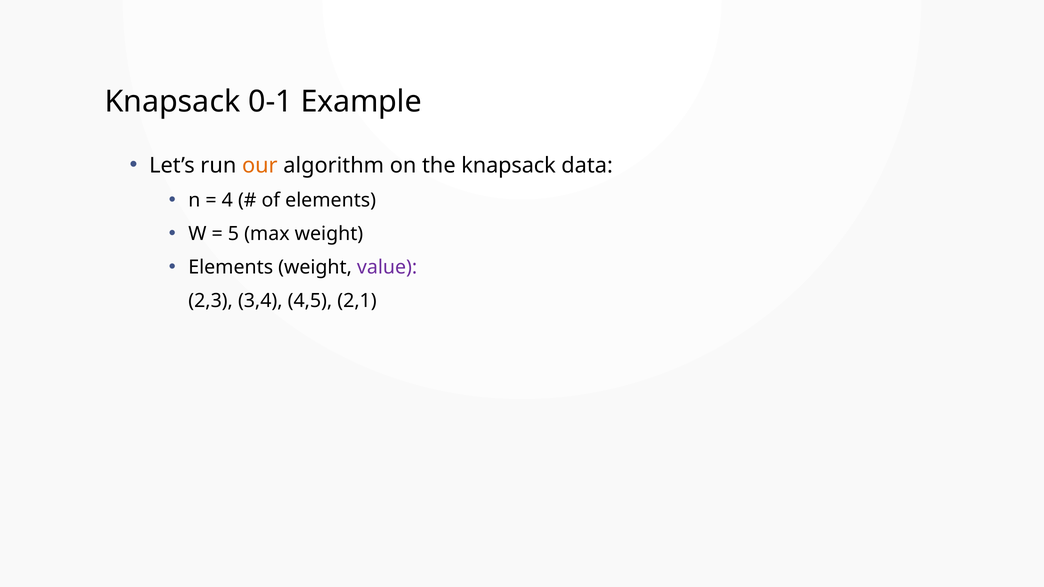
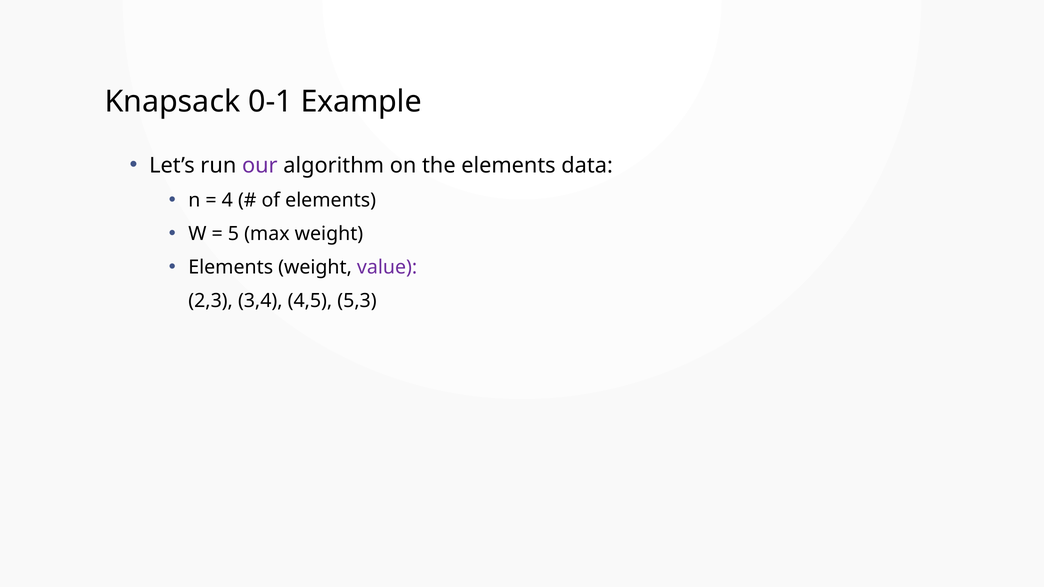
our colour: orange -> purple
the knapsack: knapsack -> elements
2,1: 2,1 -> 5,3
